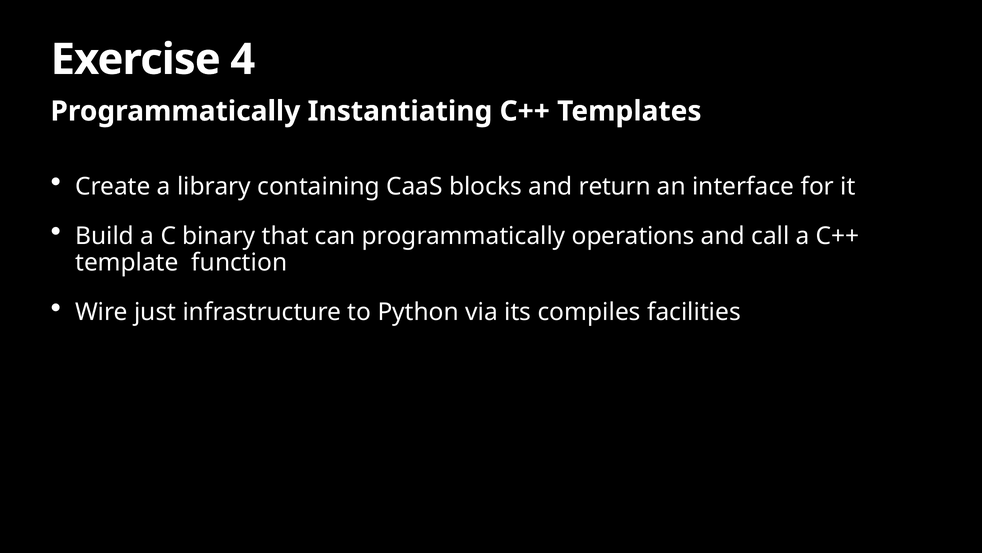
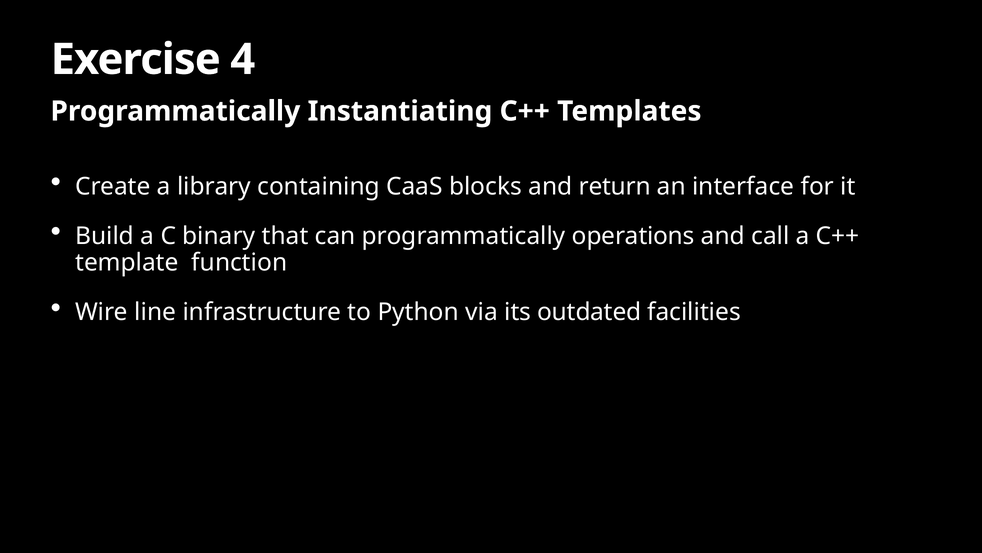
just: just -> line
compiles: compiles -> outdated
